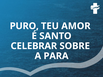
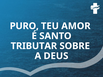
CELEBRAR: CELEBRAR -> TRIBUTAR
PARA: PARA -> DEUS
